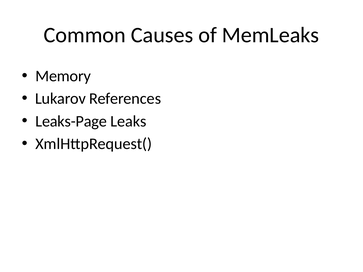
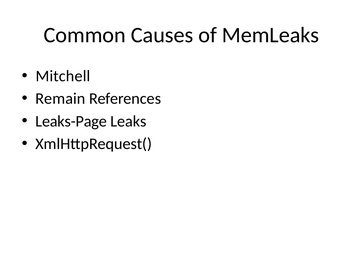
Memory: Memory -> Mitchell
Lukarov: Lukarov -> Remain
